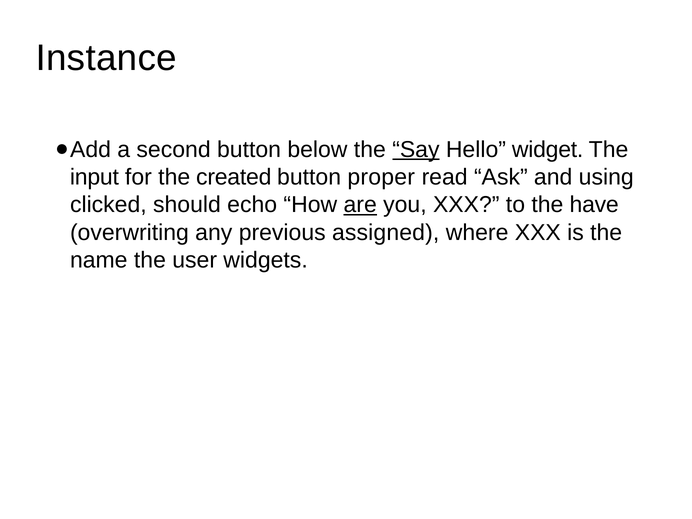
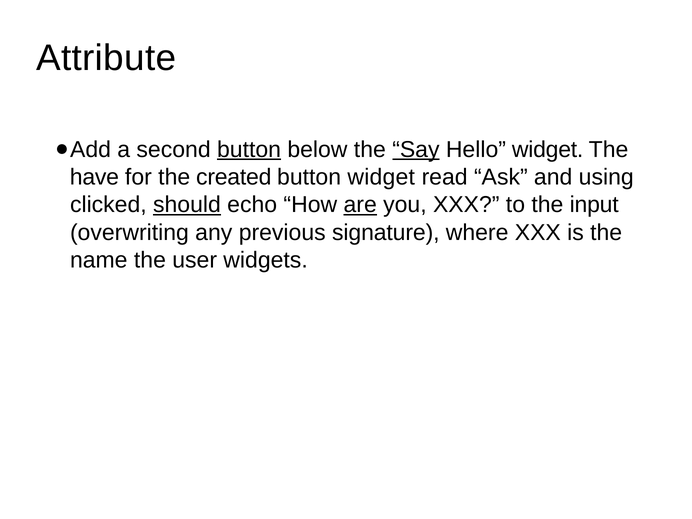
Instance: Instance -> Attribute
button at (249, 150) underline: none -> present
input: input -> have
button proper: proper -> widget
should underline: none -> present
have: have -> input
assigned: assigned -> signature
